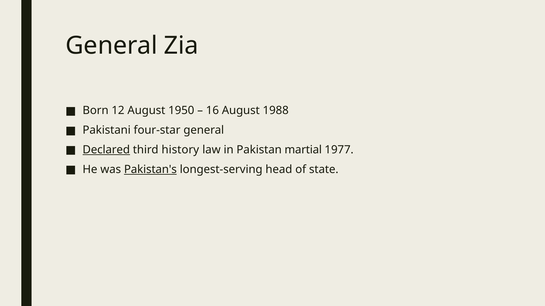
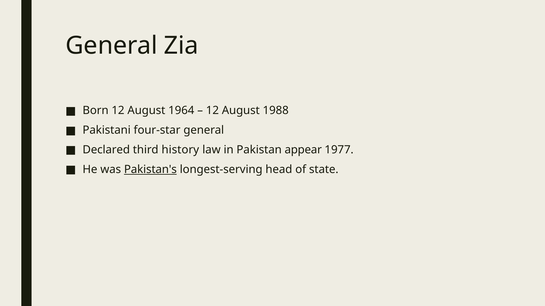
1950: 1950 -> 1964
16 at (212, 111): 16 -> 12
Declared underline: present -> none
martial: martial -> appear
